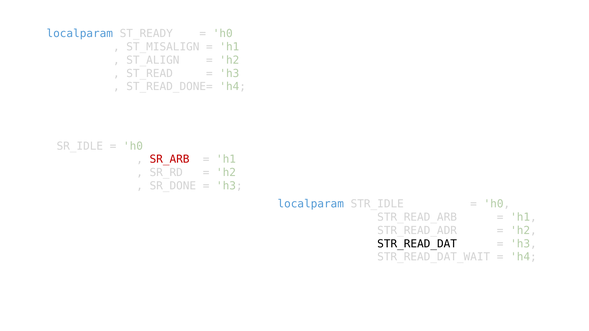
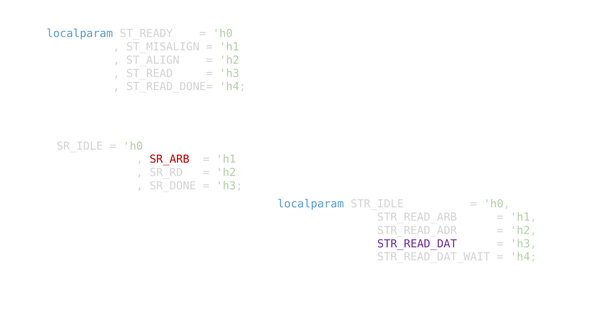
STR_READ_DAT colour: black -> purple
